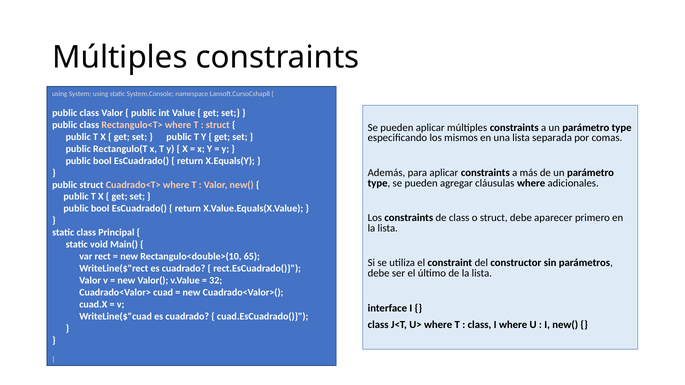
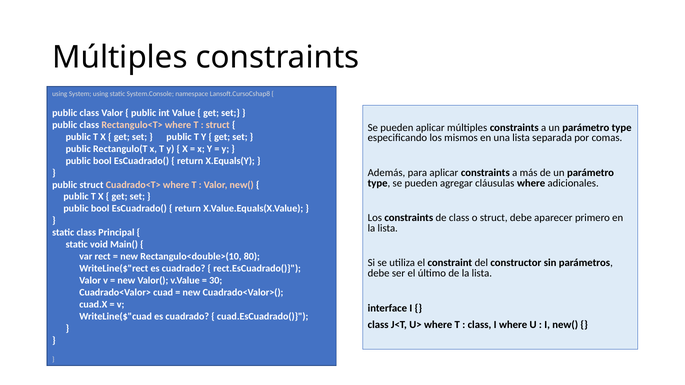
65: 65 -> 80
32: 32 -> 30
